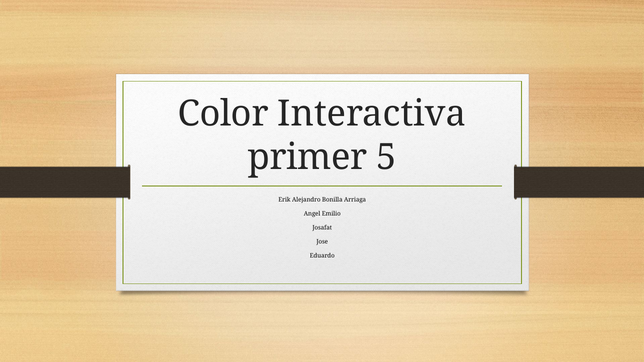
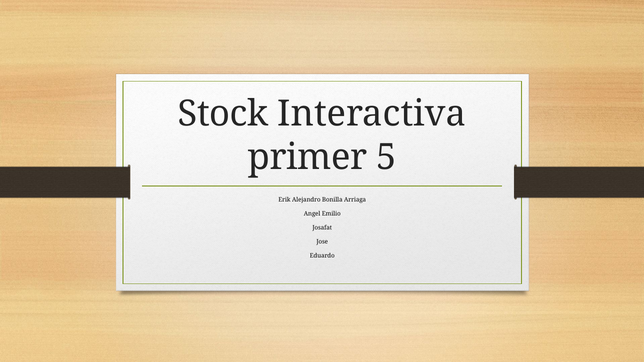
Color: Color -> Stock
